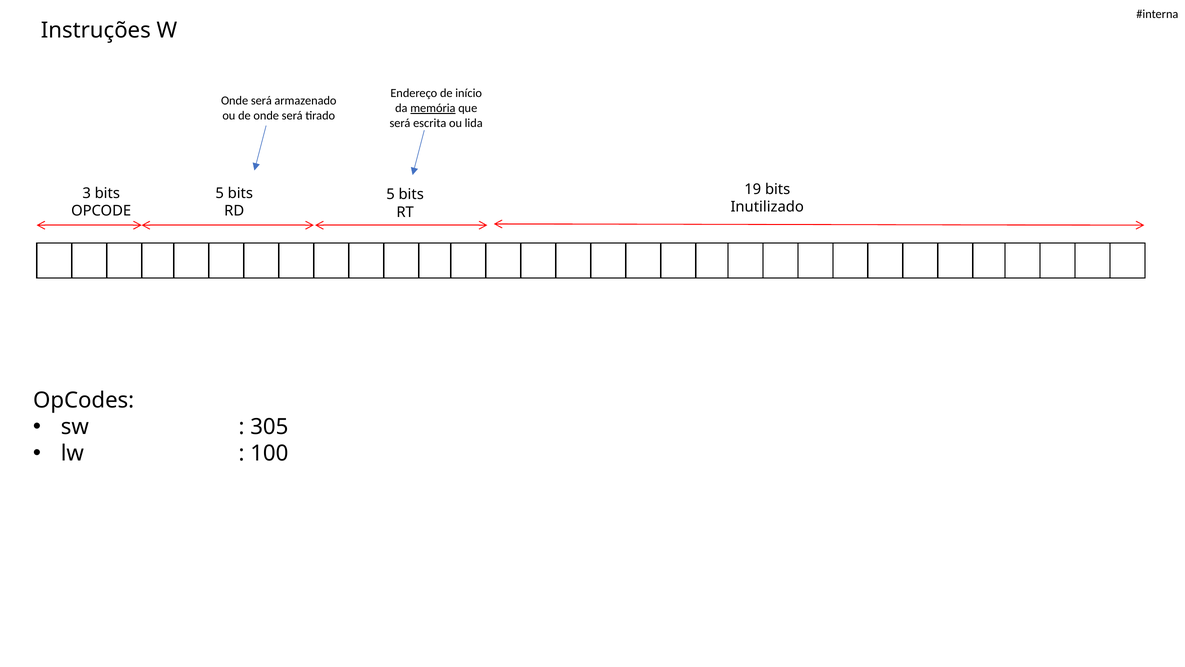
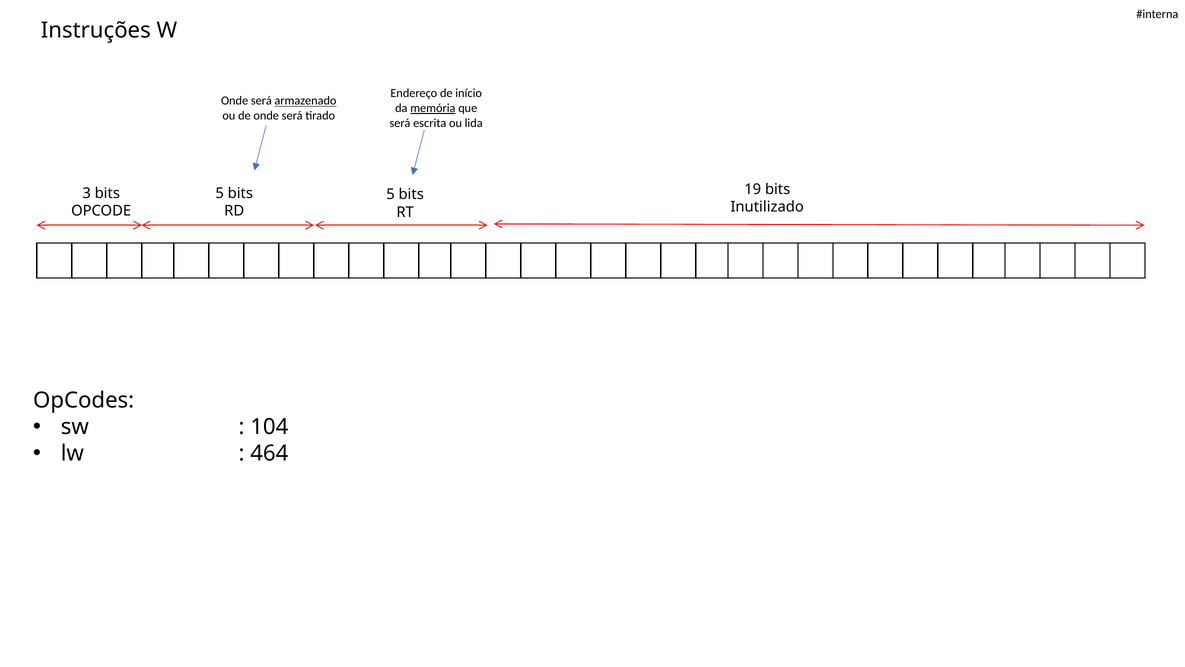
armazenado underline: none -> present
305: 305 -> 104
100: 100 -> 464
